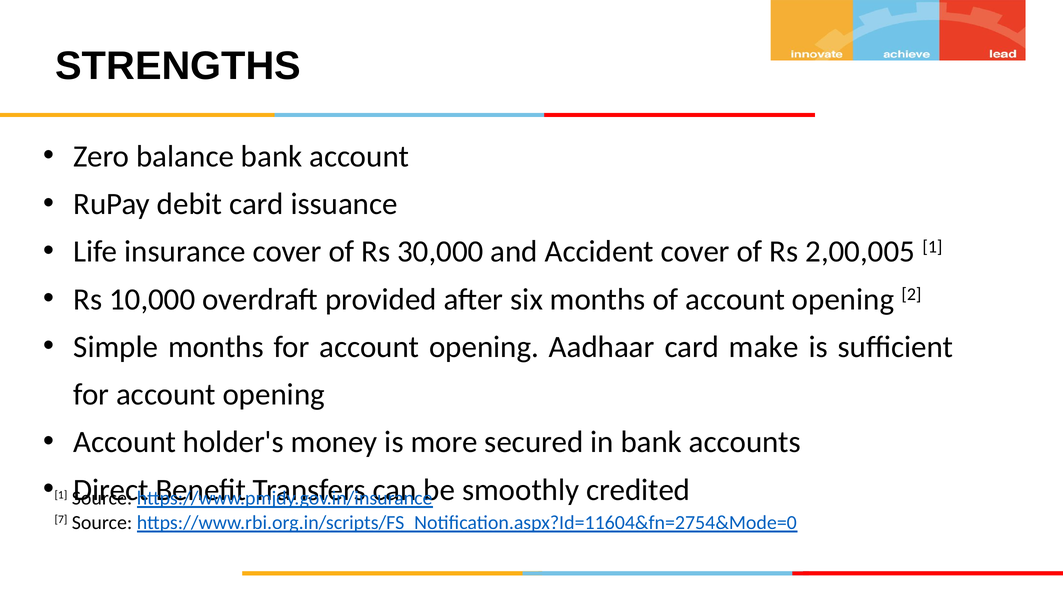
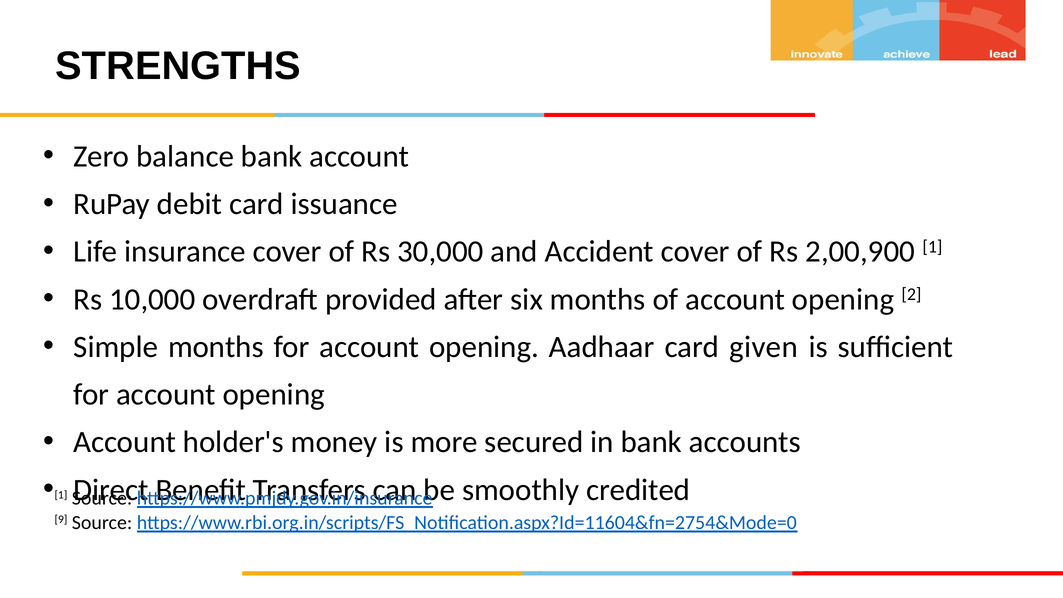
2,00,005: 2,00,005 -> 2,00,900
make: make -> given
7: 7 -> 9
